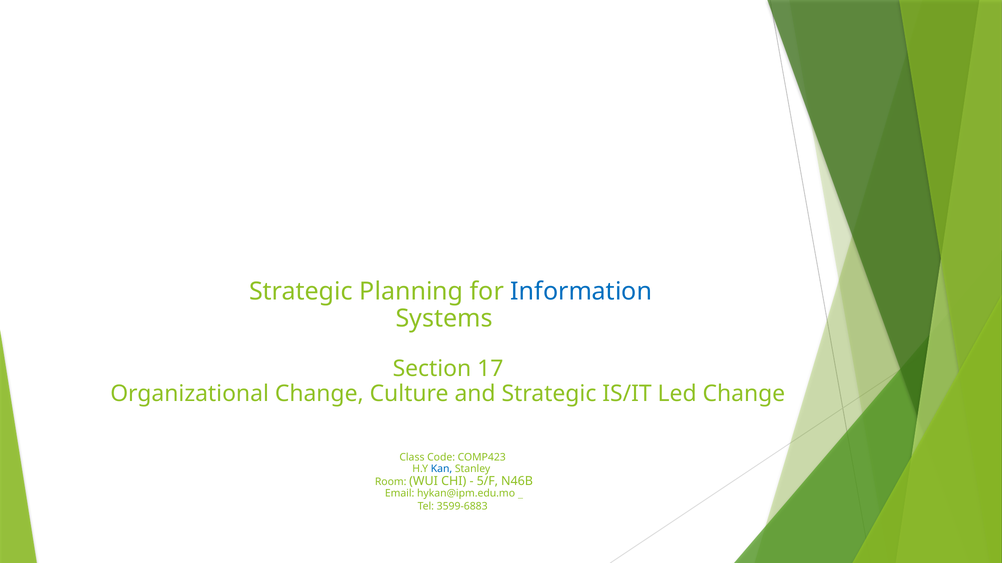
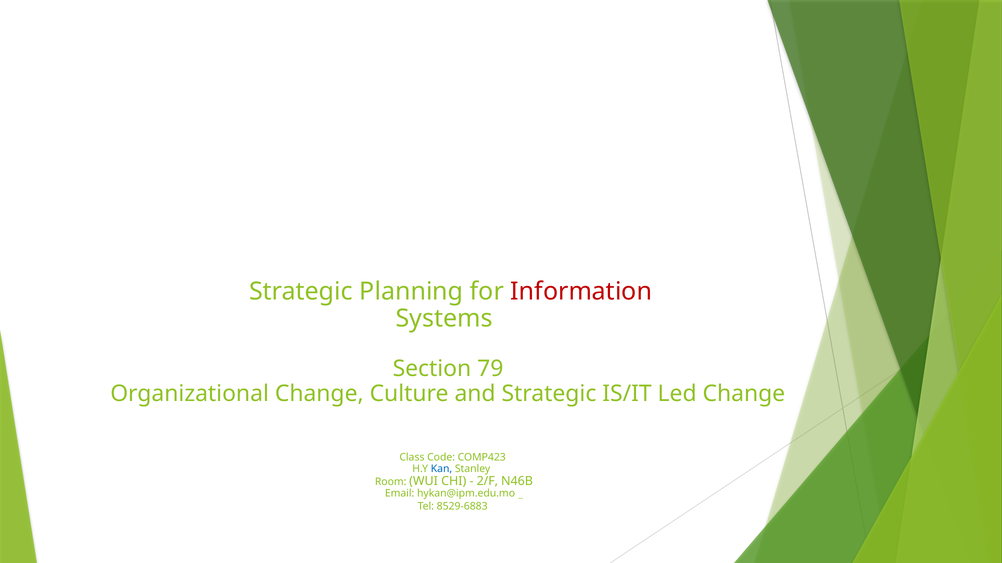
Information colour: blue -> red
17: 17 -> 79
5/F: 5/F -> 2/F
3599-6883: 3599-6883 -> 8529-6883
